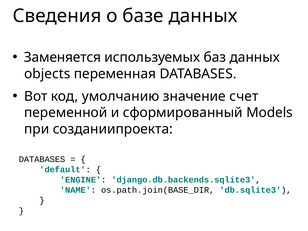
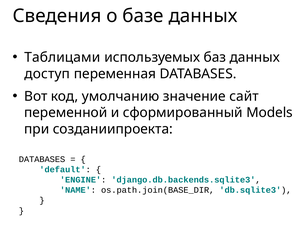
Заменяется: Заменяется -> Таблицами
objects: objects -> доступ
счет: счет -> сайт
